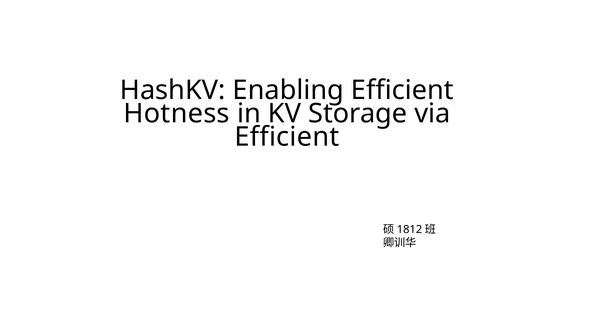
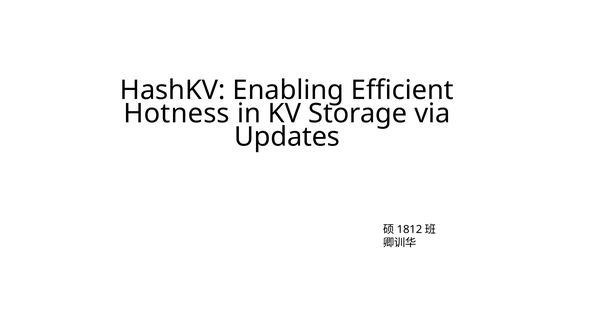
Efficient at (287, 137): Efficient -> Updates
